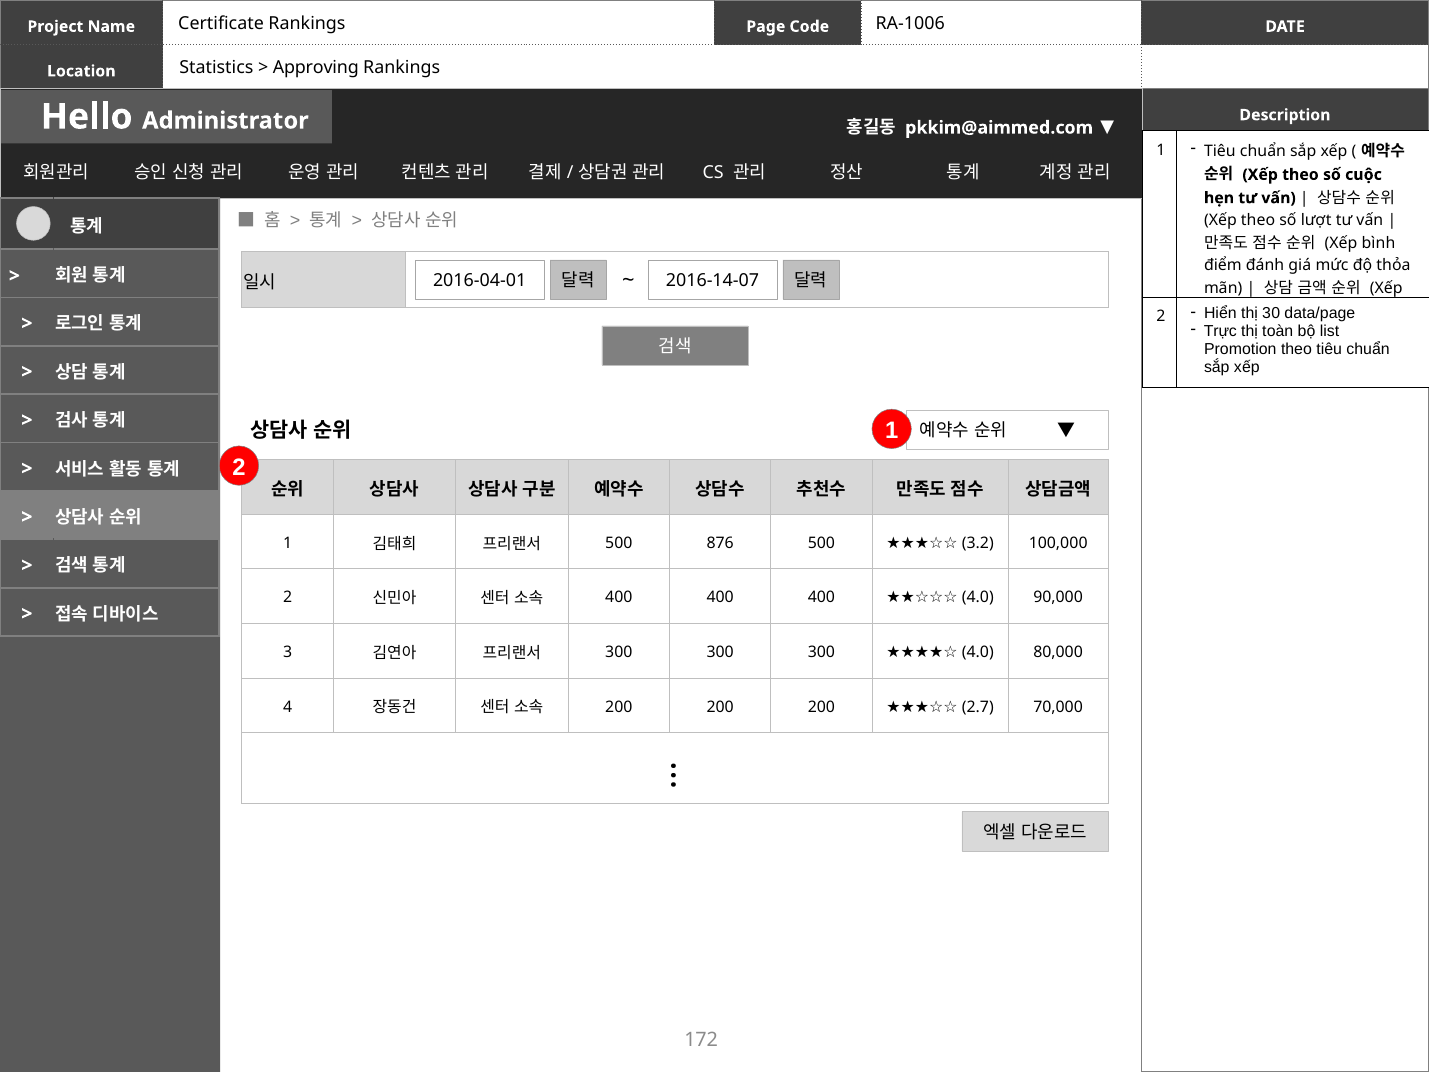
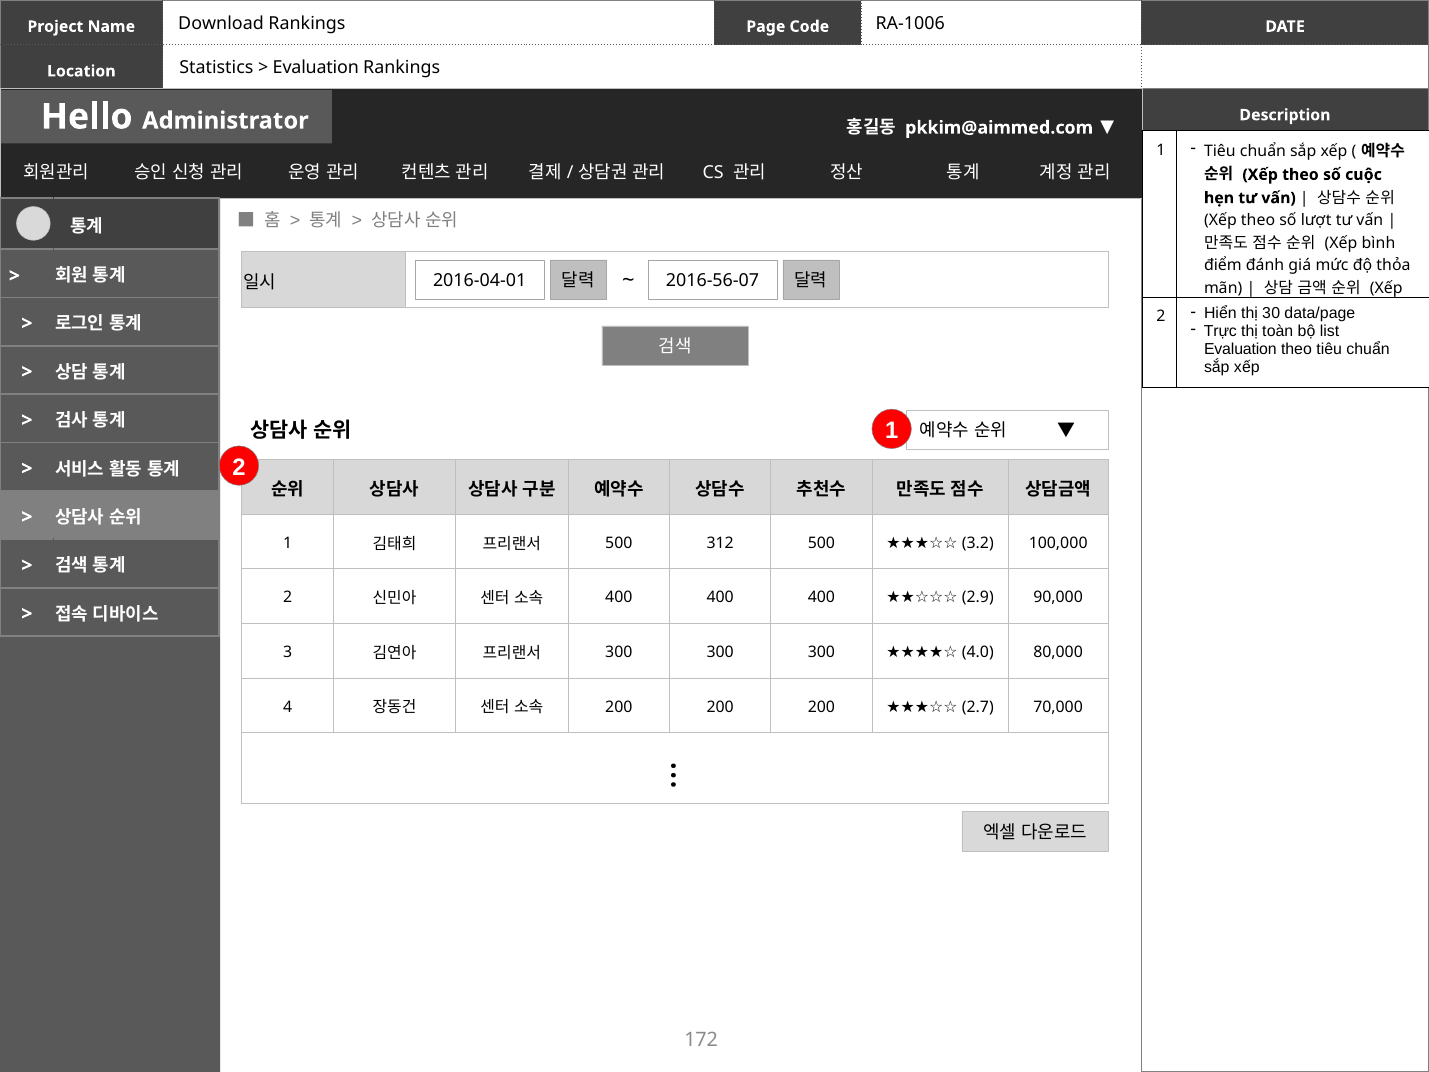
Certificate: Certificate -> Download
Approving at (316, 68): Approving -> Evaluation
2016-14-07: 2016-14-07 -> 2016-56-07
Promotion at (1240, 349): Promotion -> Evaluation
876: 876 -> 312
4.0 at (978, 598): 4.0 -> 2.9
